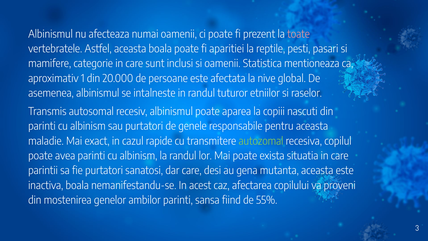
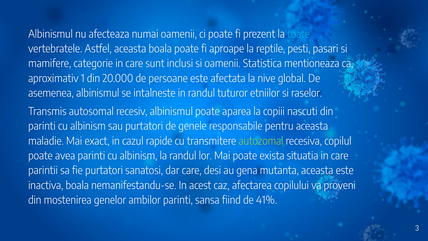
toate colour: pink -> light blue
aparitiei: aparitiei -> aproape
55%: 55% -> 41%
